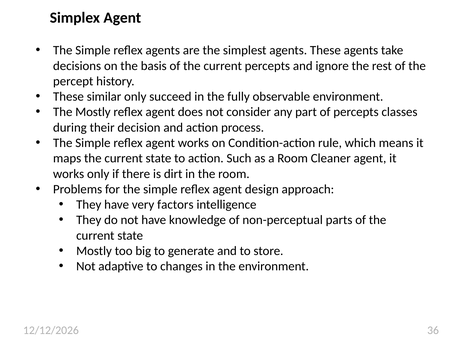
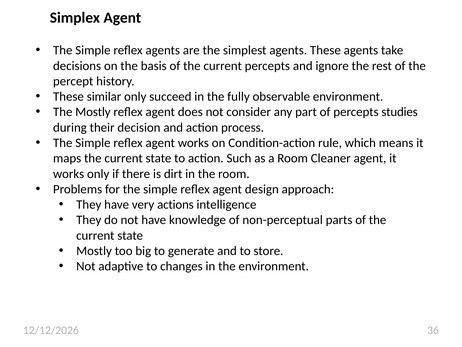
classes: classes -> studies
factors: factors -> actions
